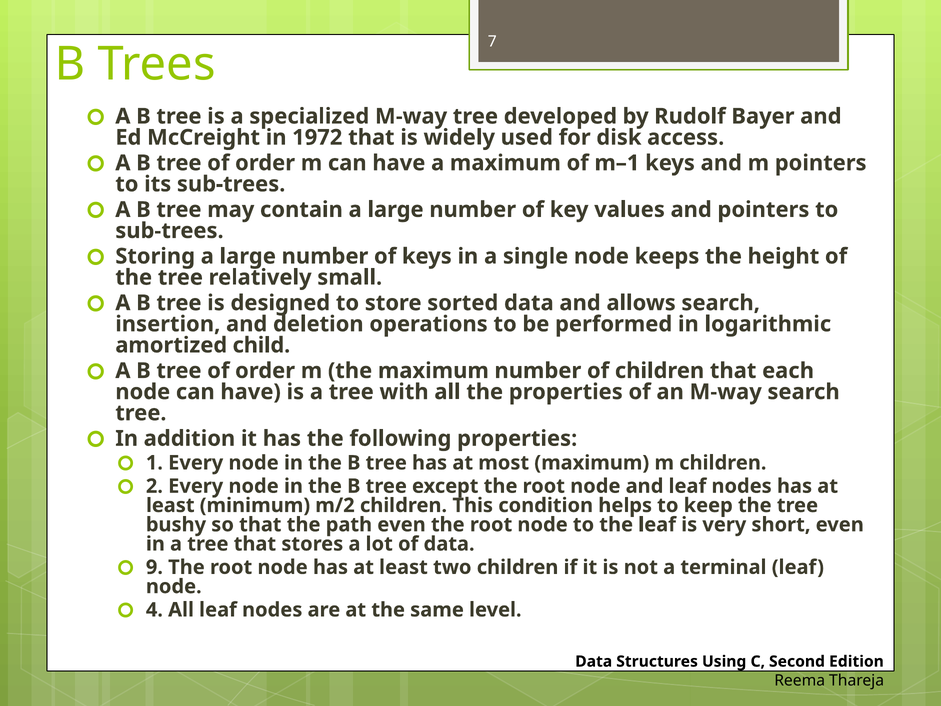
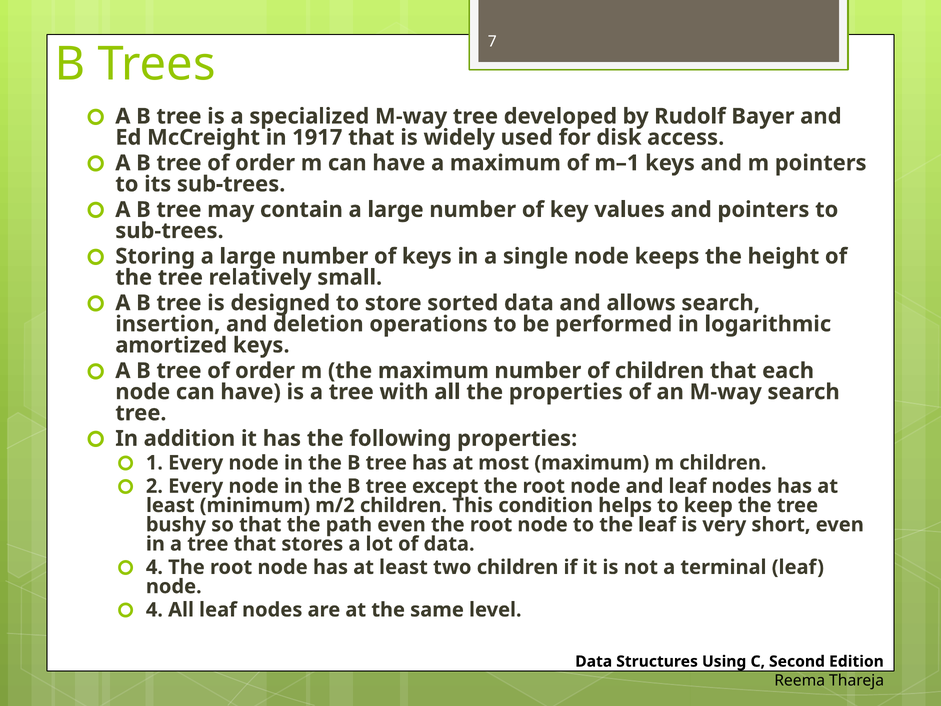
1972: 1972 -> 1917
amortized child: child -> keys
9 at (154, 567): 9 -> 4
